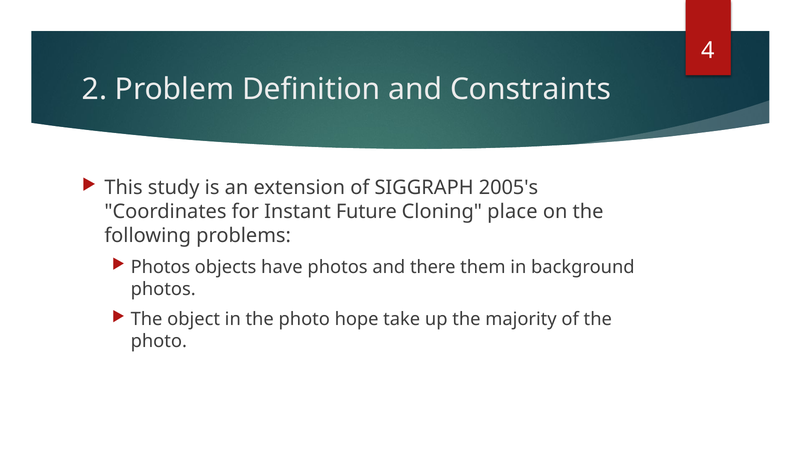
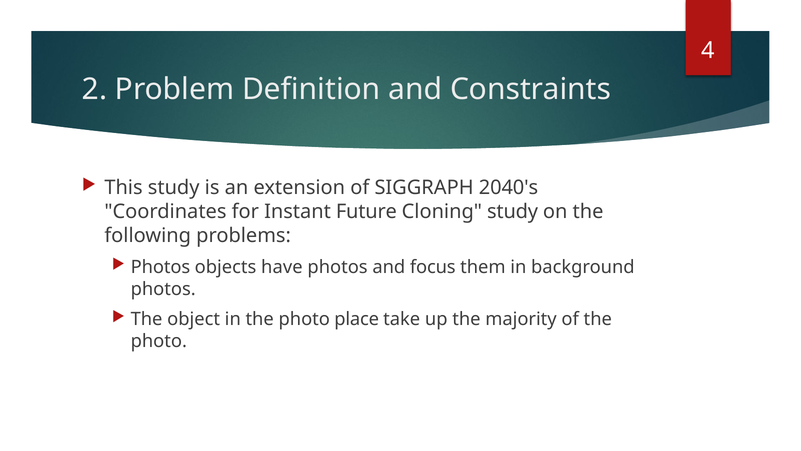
2005's: 2005's -> 2040's
Cloning place: place -> study
there: there -> focus
hope: hope -> place
